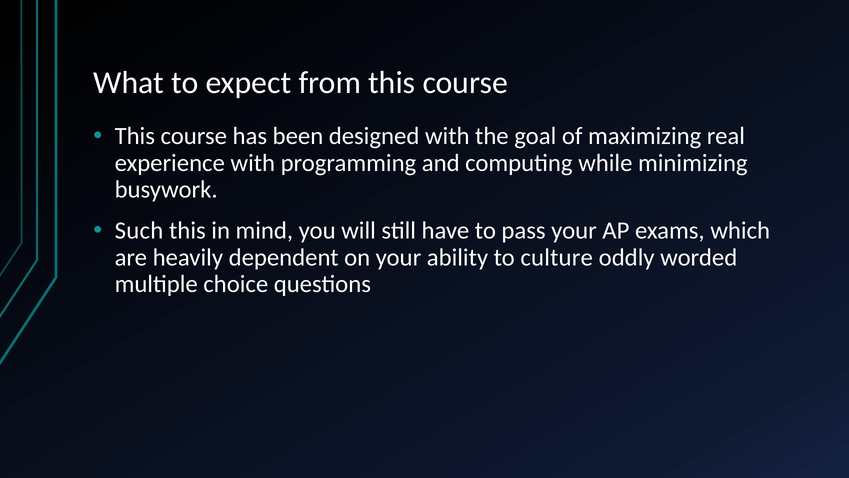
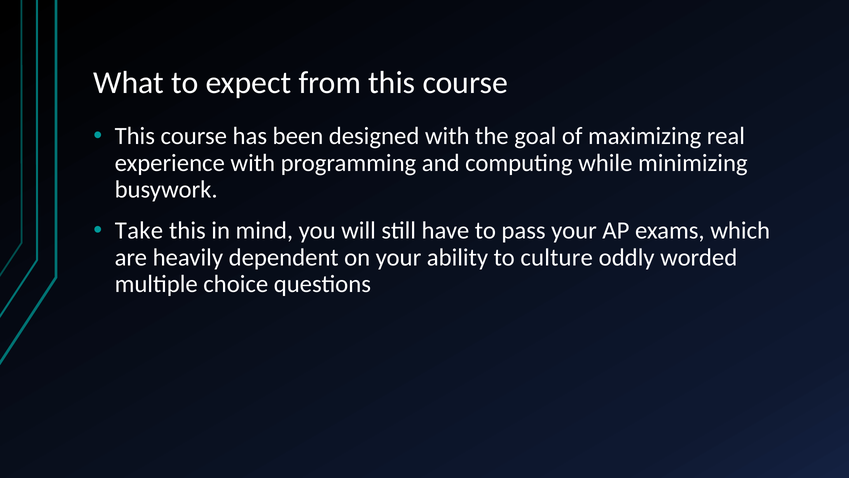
Such: Such -> Take
